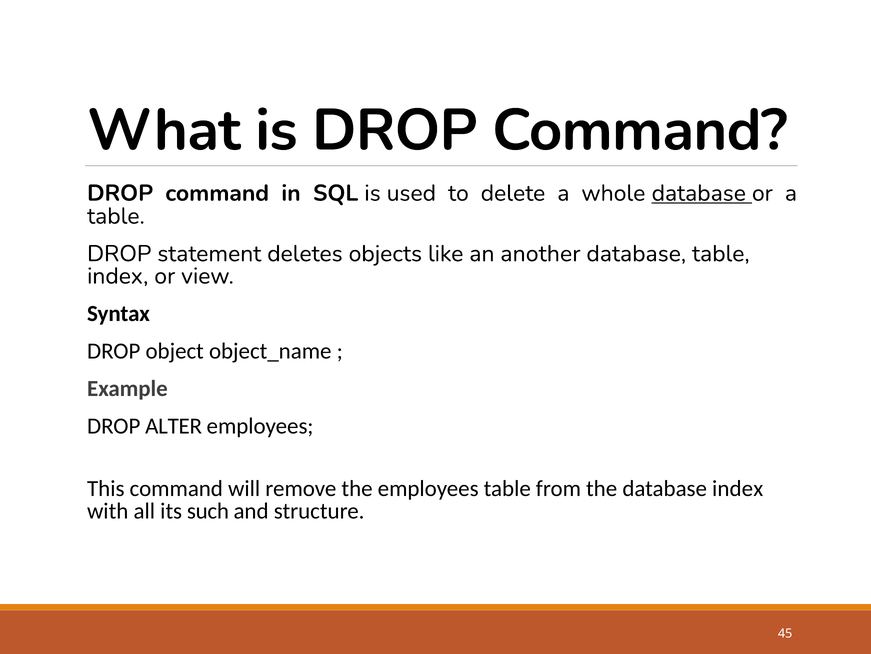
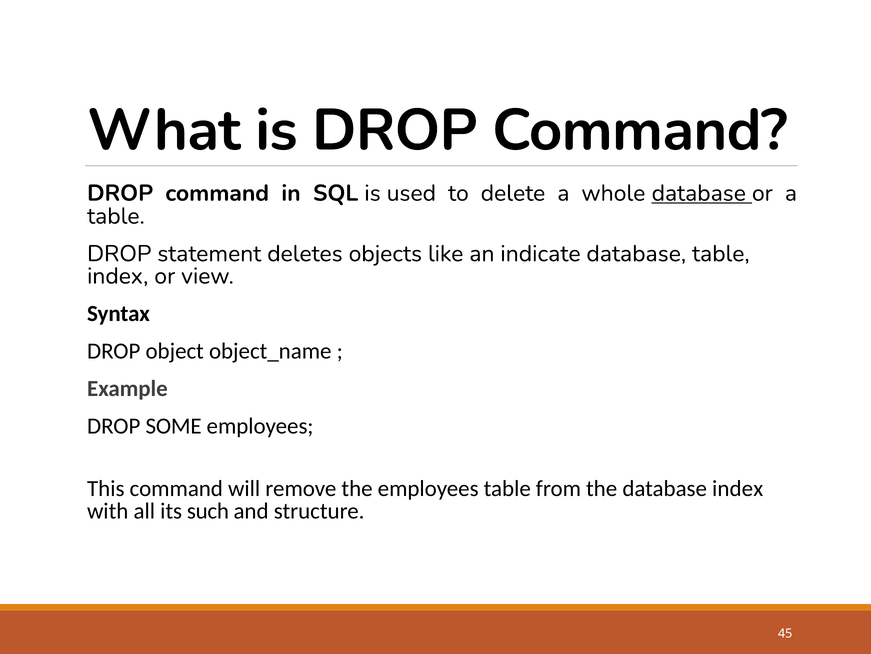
another: another -> indicate
ALTER: ALTER -> SOME
